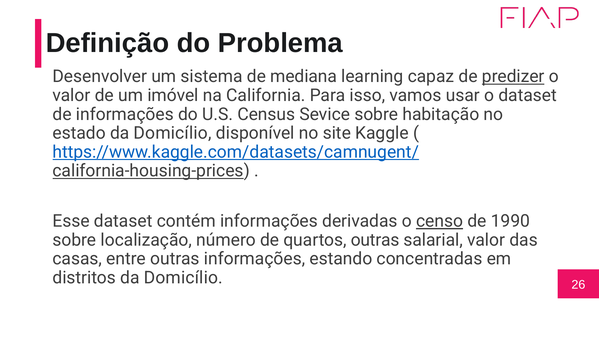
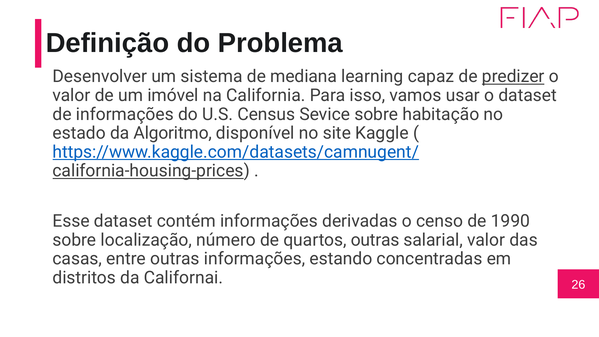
estado da Domicílio: Domicílio -> Algoritmo
censo underline: present -> none
distritos da Domicílio: Domicílio -> Californai
